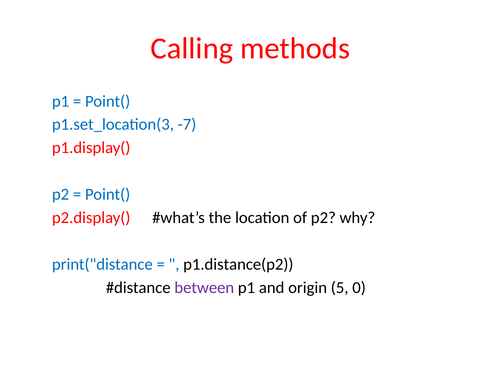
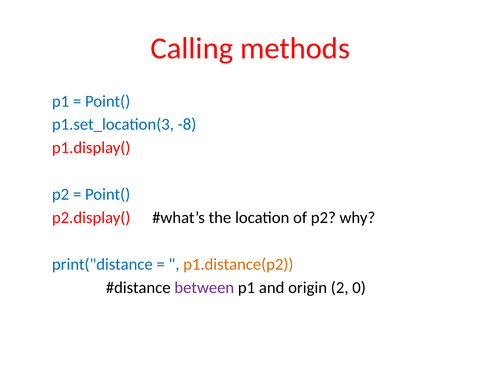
-7: -7 -> -8
p1.distance(p2 colour: black -> orange
5: 5 -> 2
